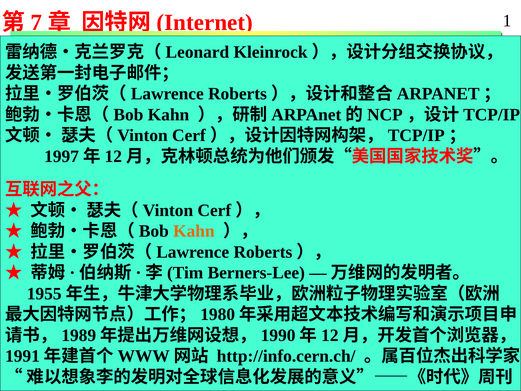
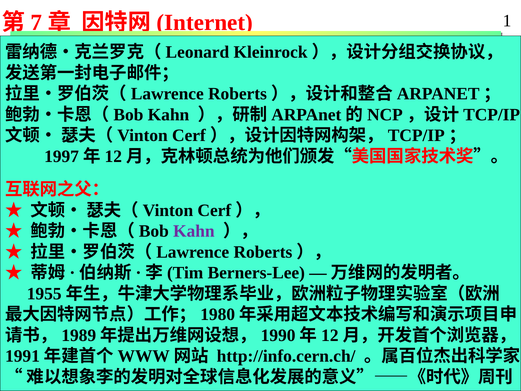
Kahn at (194, 231) colour: orange -> purple
